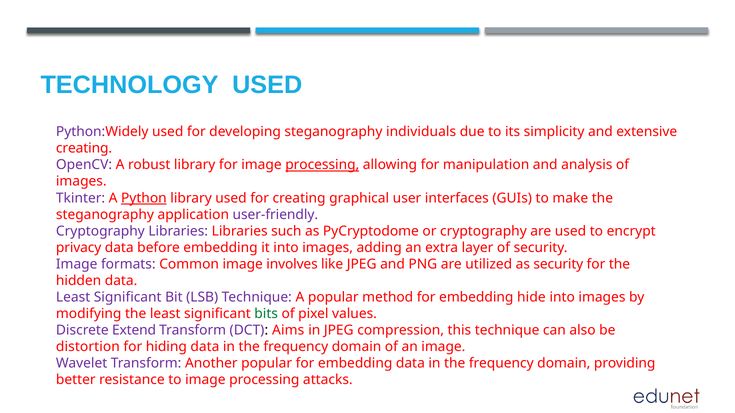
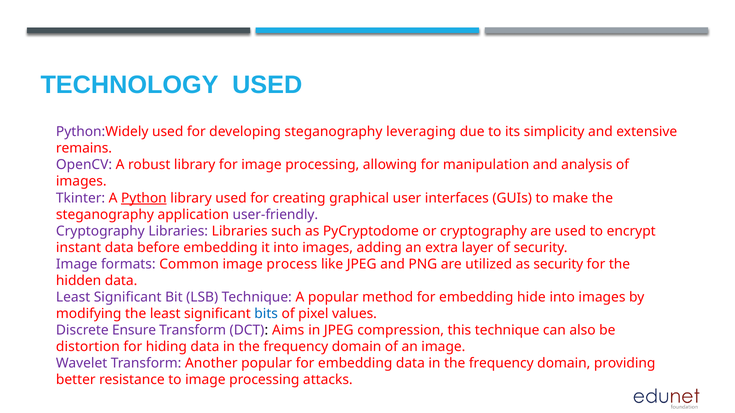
individuals: individuals -> leveraging
creating at (84, 149): creating -> remains
processing at (322, 165) underline: present -> none
privacy: privacy -> instant
involves: involves -> process
bits colour: green -> blue
Extend: Extend -> Ensure
